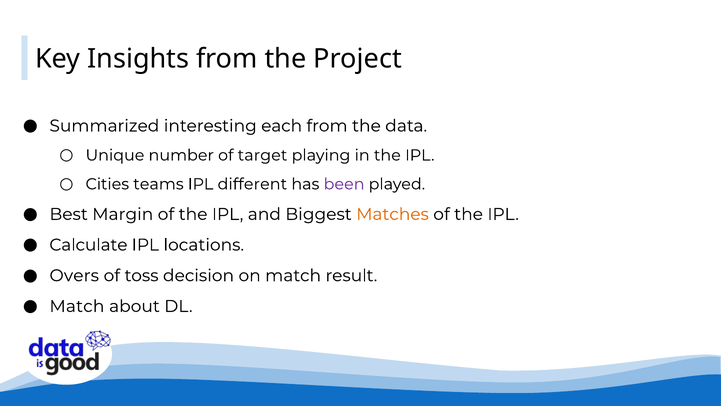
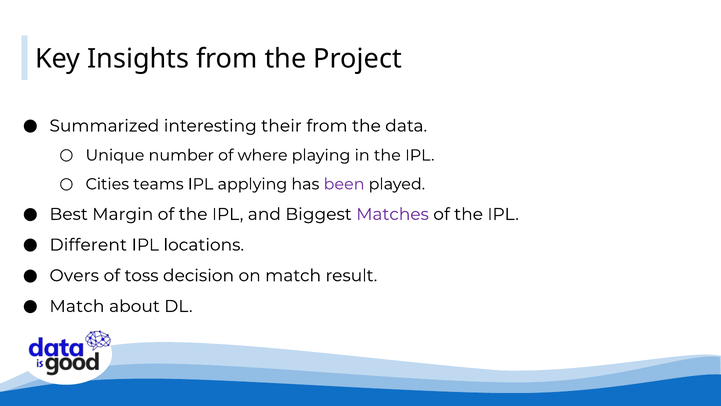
each: each -> their
target: target -> where
different: different -> applying
Matches colour: orange -> purple
Calculate: Calculate -> Different
